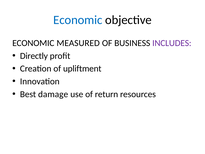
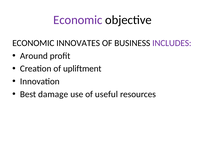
Economic at (78, 20) colour: blue -> purple
MEASURED: MEASURED -> INNOVATES
Directly: Directly -> Around
return: return -> useful
